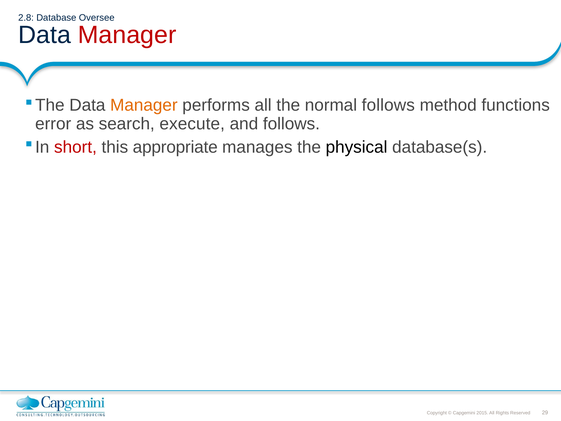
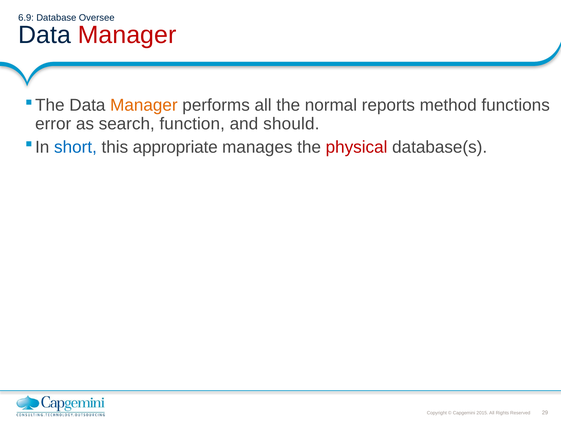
2.8: 2.8 -> 6.9
normal follows: follows -> reports
execute: execute -> function
and follows: follows -> should
short colour: red -> blue
physical colour: black -> red
